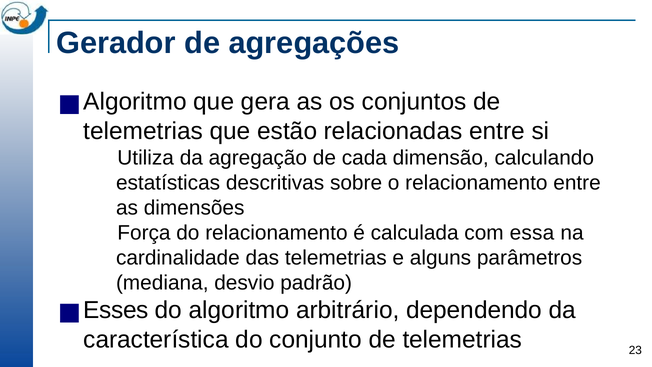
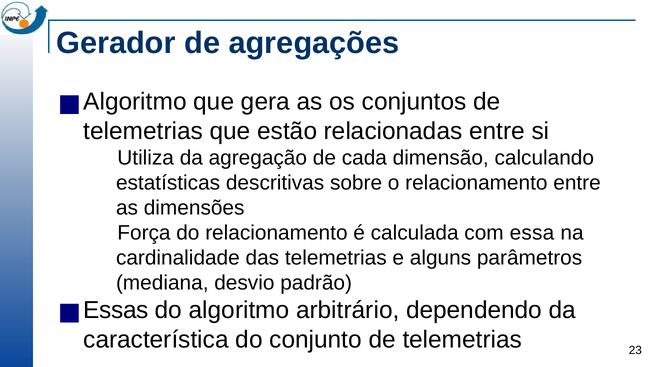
Esses: Esses -> Essas
